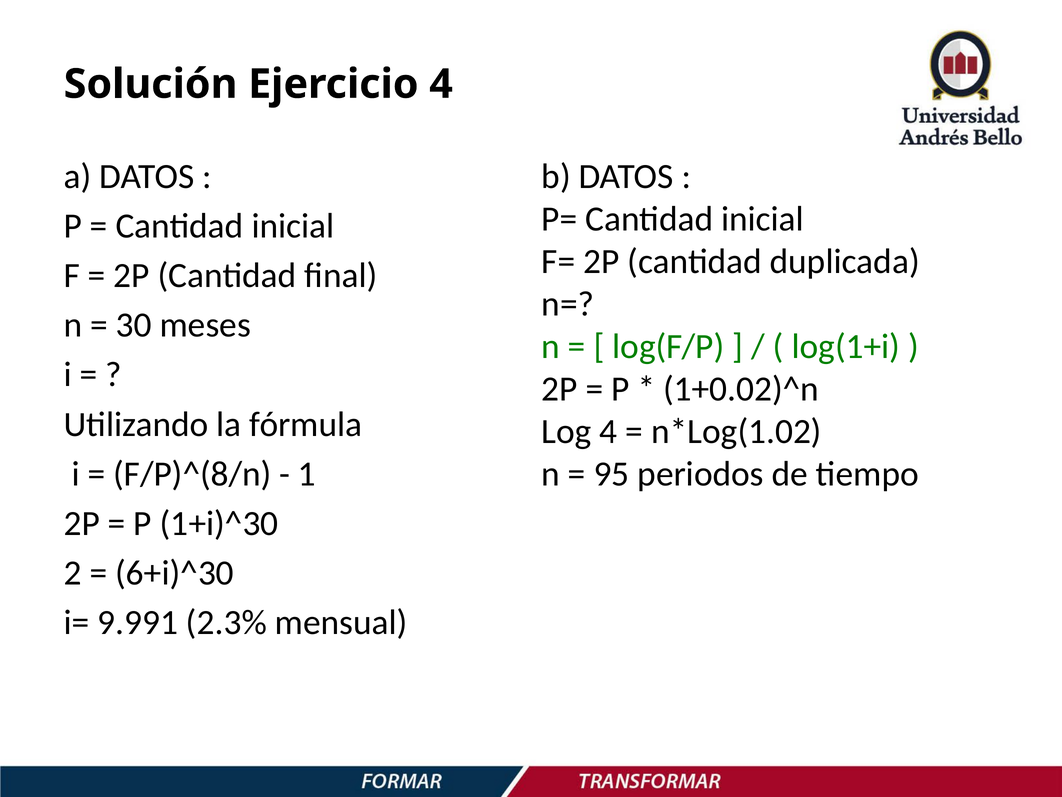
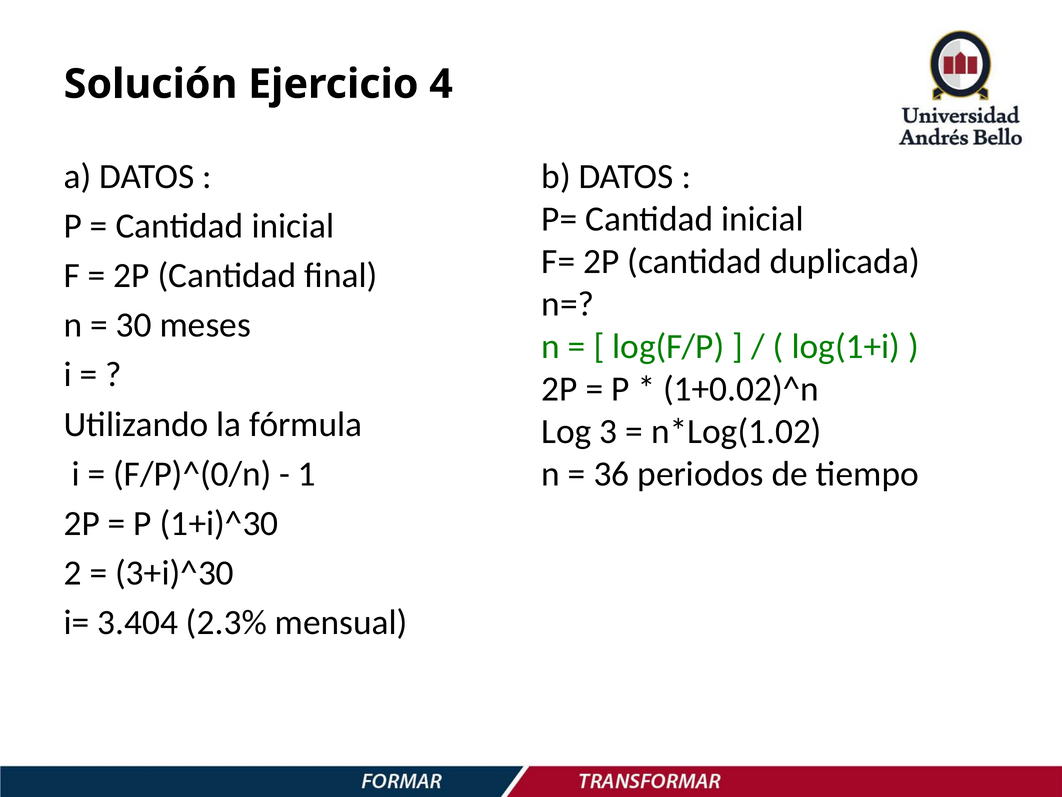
Log 4: 4 -> 3
95: 95 -> 36
F/P)^(8/n: F/P)^(8/n -> F/P)^(0/n
6+i)^30: 6+i)^30 -> 3+i)^30
9.991: 9.991 -> 3.404
